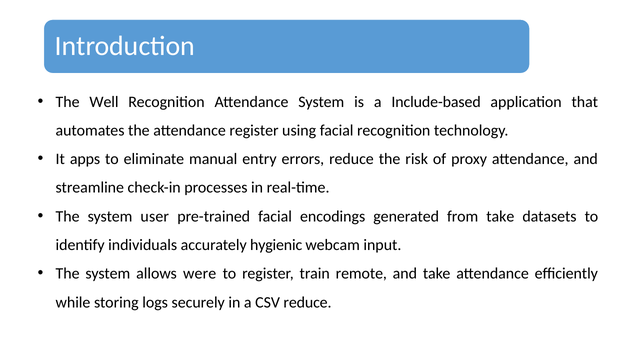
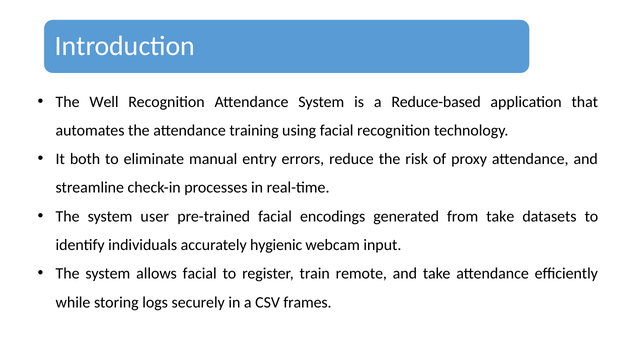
Include-based: Include-based -> Reduce-based
attendance register: register -> training
apps: apps -> both
allows were: were -> facial
CSV reduce: reduce -> frames
